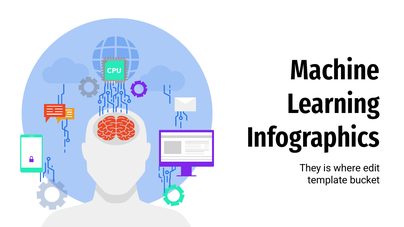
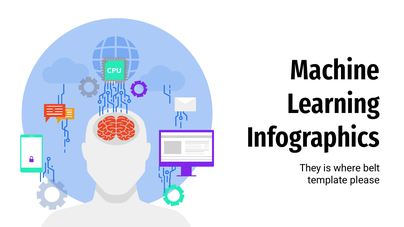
edit: edit -> belt
bucket: bucket -> please
